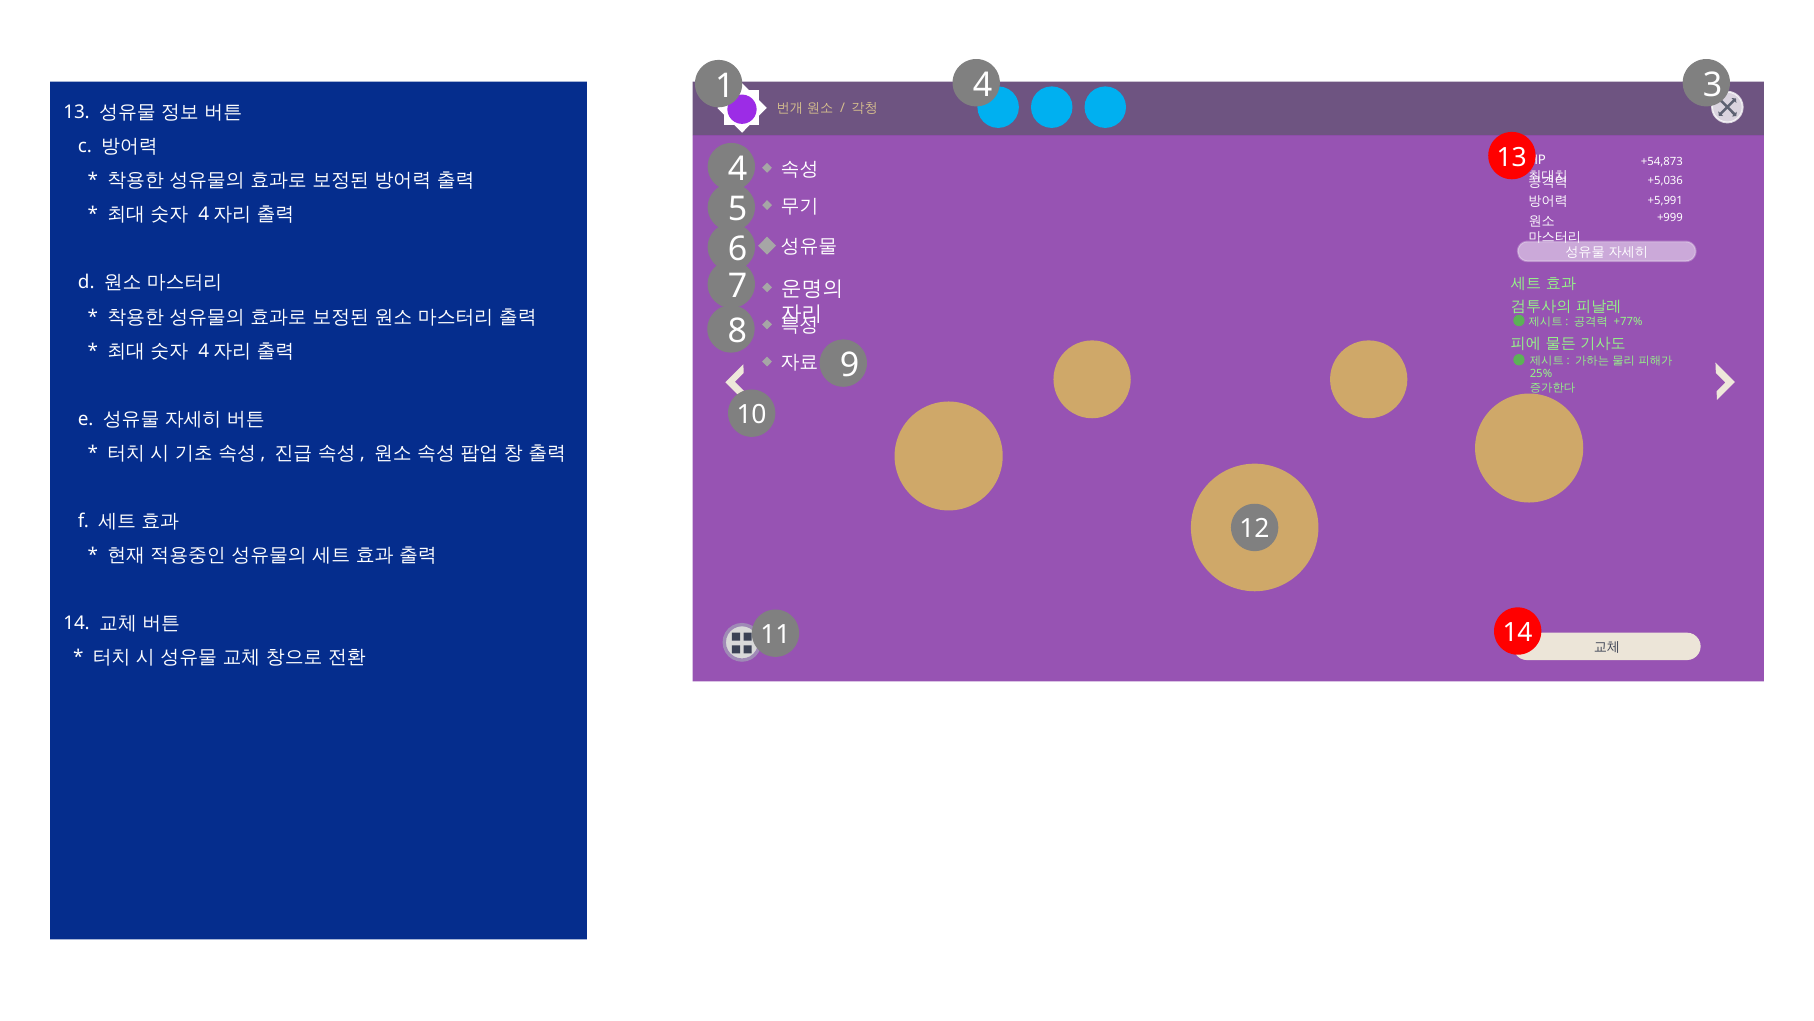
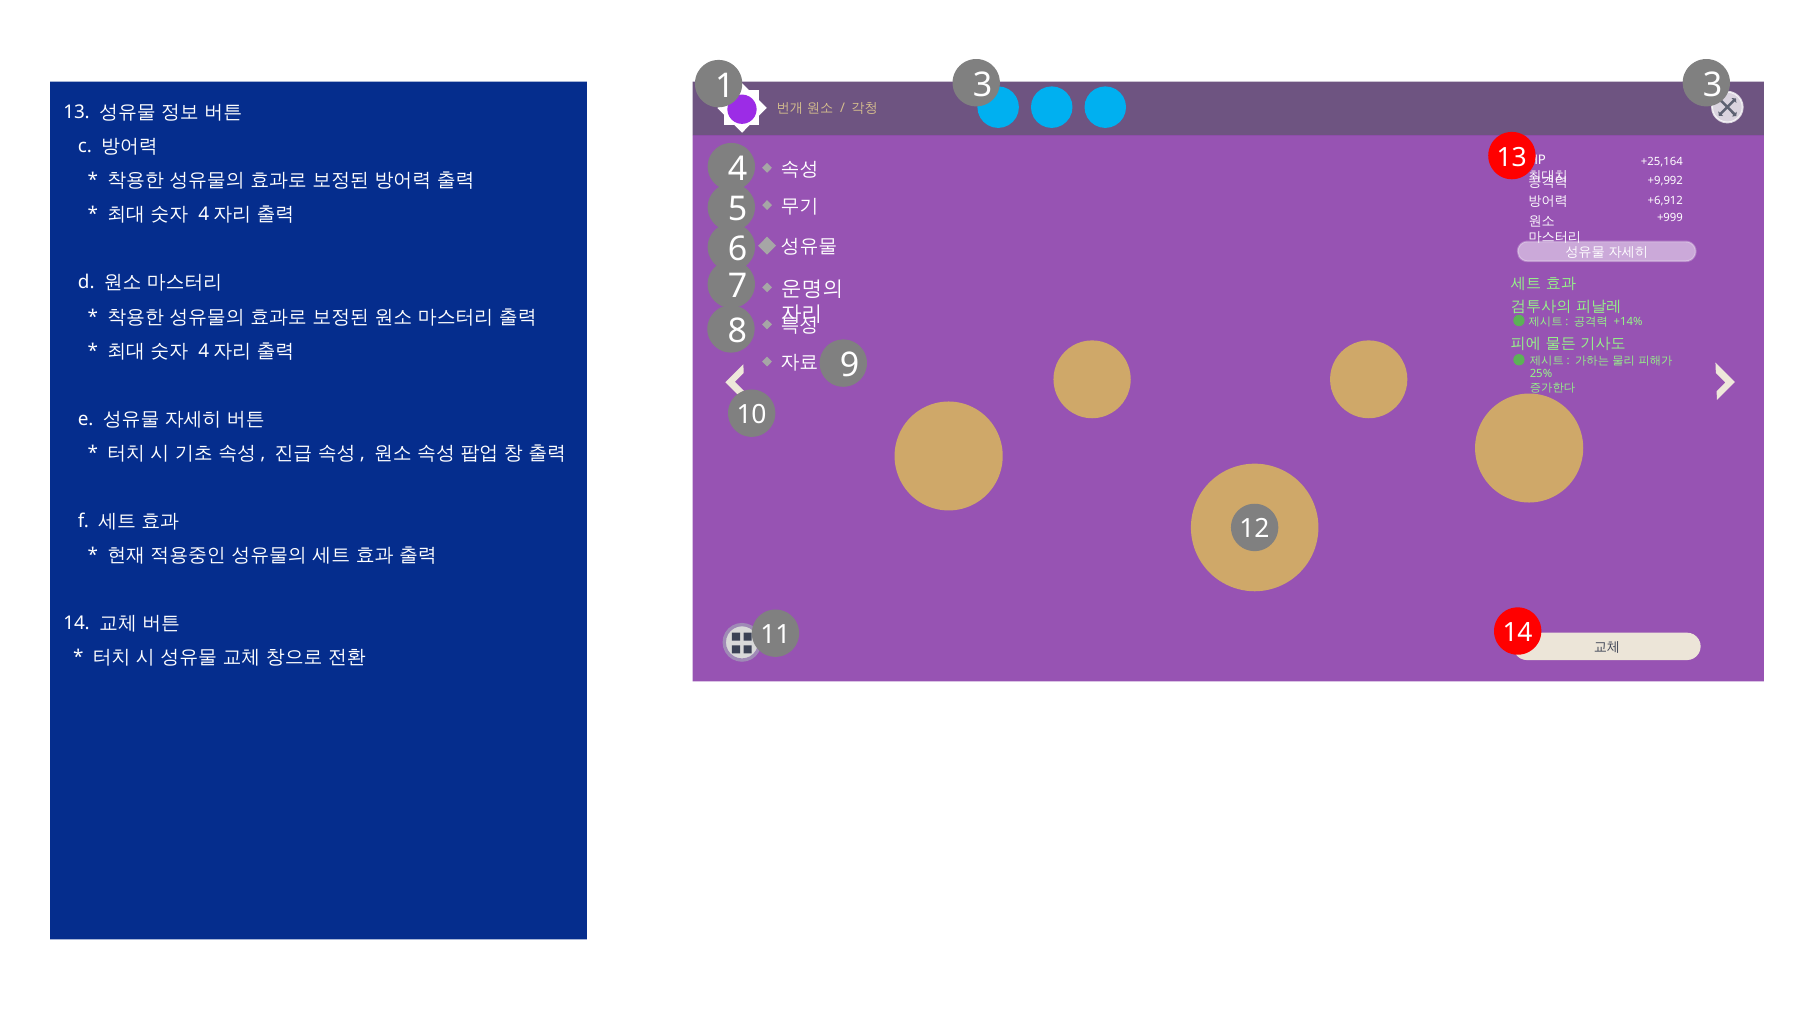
1 4: 4 -> 3
+54,873: +54,873 -> +25,164
+5,036: +5,036 -> +9,992
+5,991: +5,991 -> +6,912
+77%: +77% -> +14%
